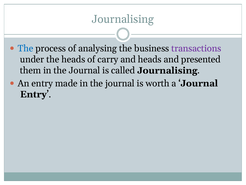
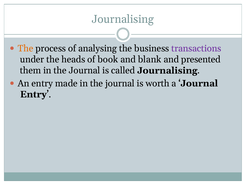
The at (26, 48) colour: blue -> orange
carry: carry -> book
and heads: heads -> blank
